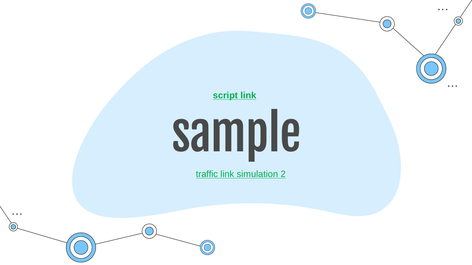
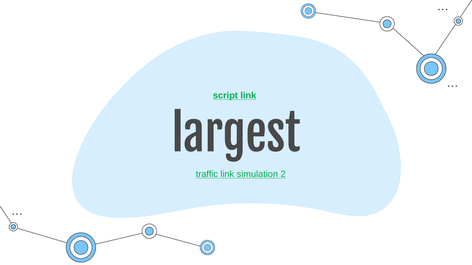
sample: sample -> largest
